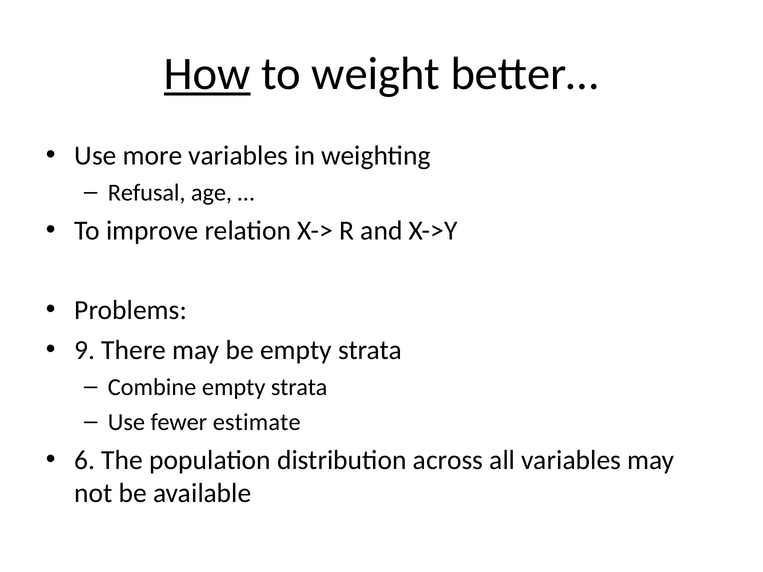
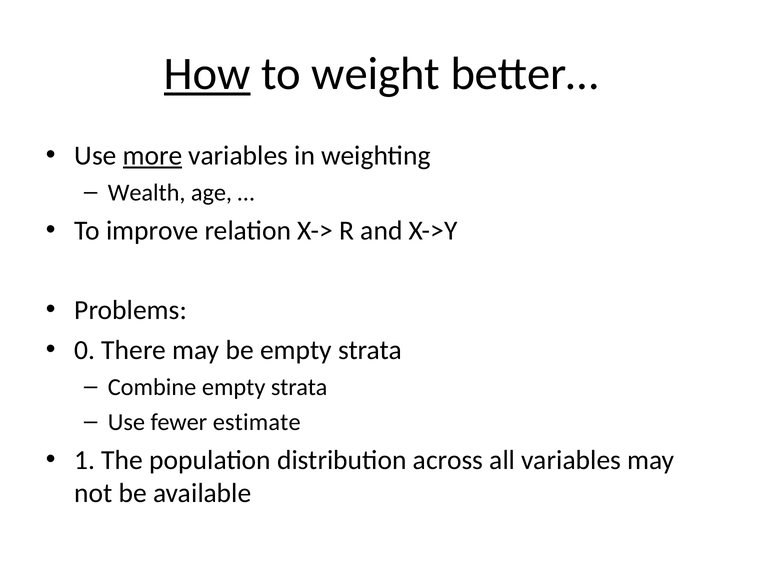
more underline: none -> present
Refusal: Refusal -> Wealth
9: 9 -> 0
6: 6 -> 1
